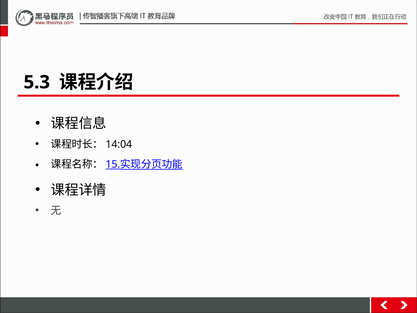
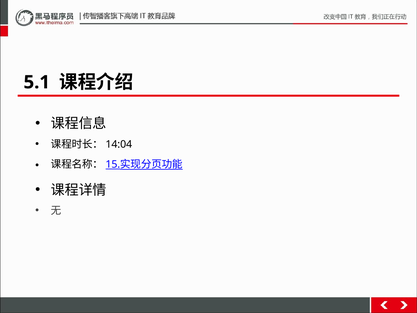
5.3: 5.3 -> 5.1
